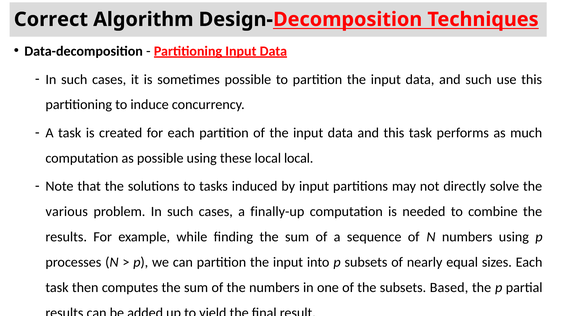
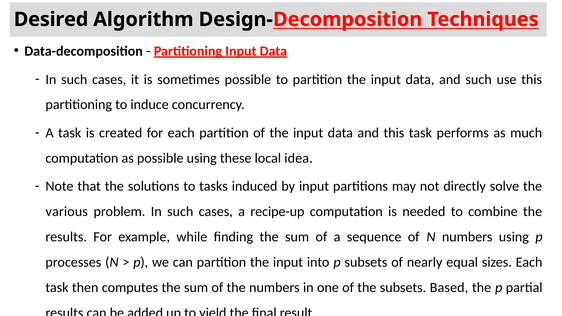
Correct: Correct -> Desired
local local: local -> idea
finally-up: finally-up -> recipe-up
